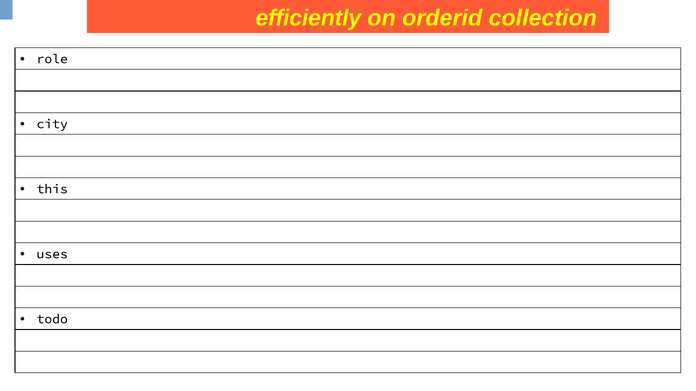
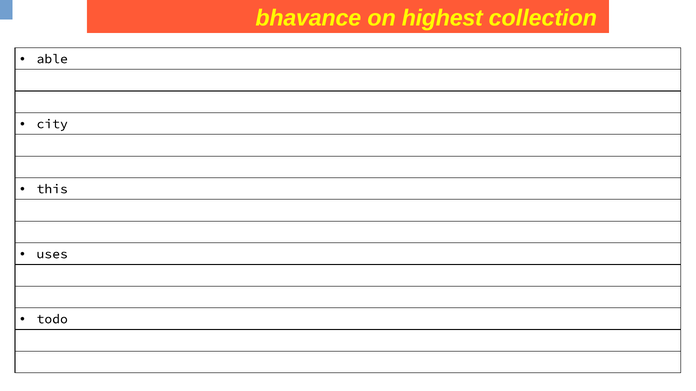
efficiently: efficiently -> bhavance
orderid: orderid -> highest
role: role -> able
